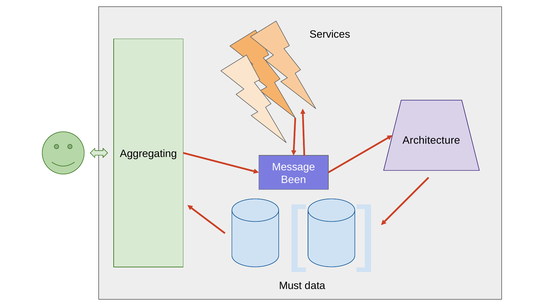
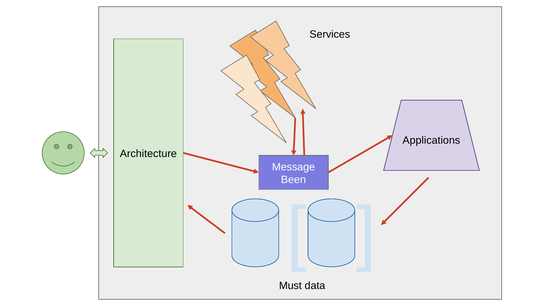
Architecture: Architecture -> Applications
Aggregating: Aggregating -> Architecture
